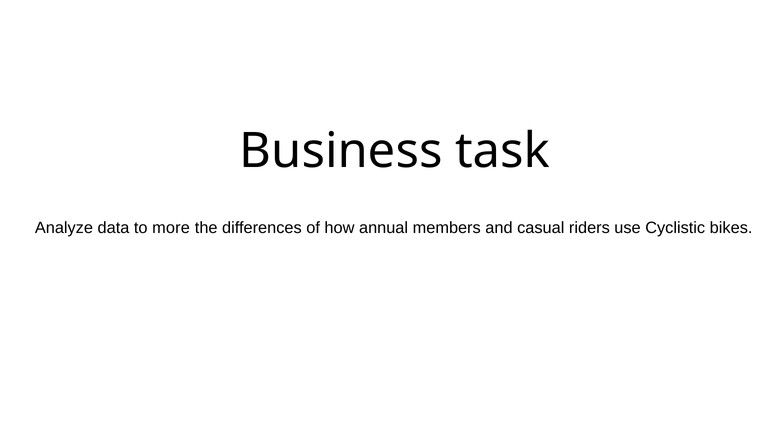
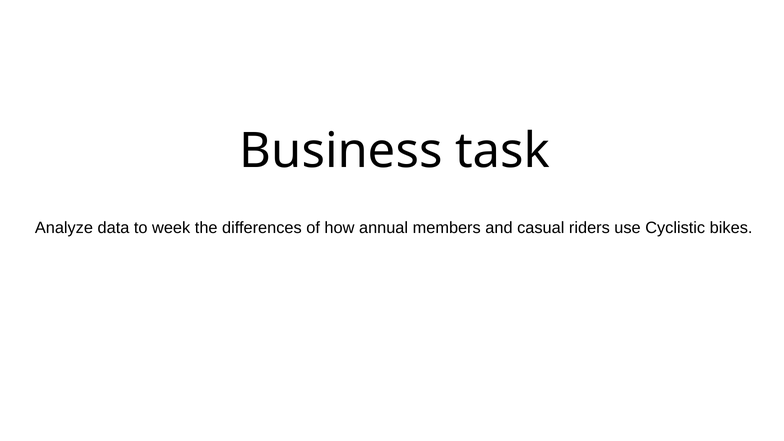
more: more -> week
